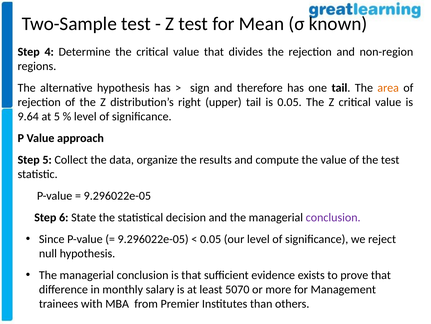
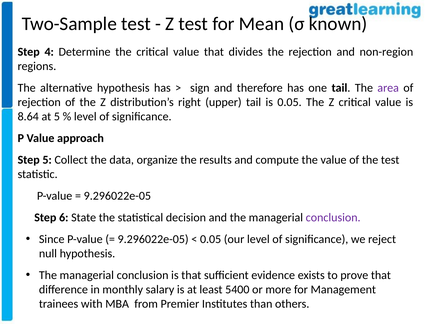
area colour: orange -> purple
9.64: 9.64 -> 8.64
5070: 5070 -> 5400
